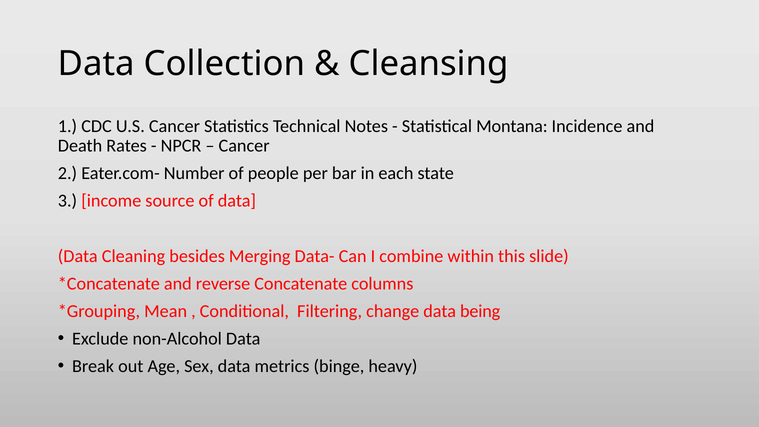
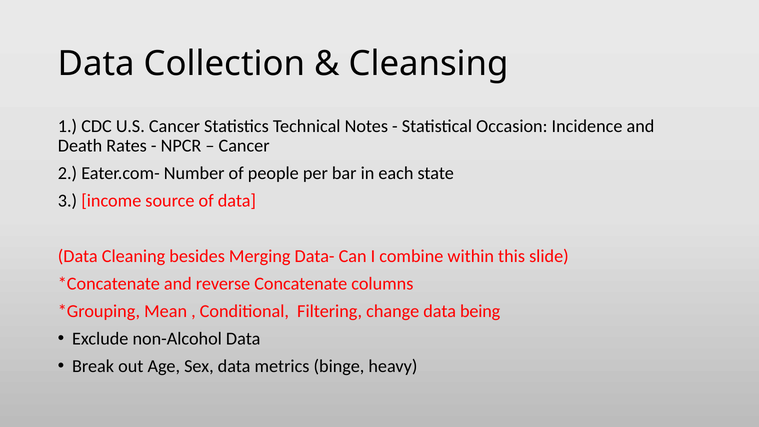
Montana: Montana -> Occasion
